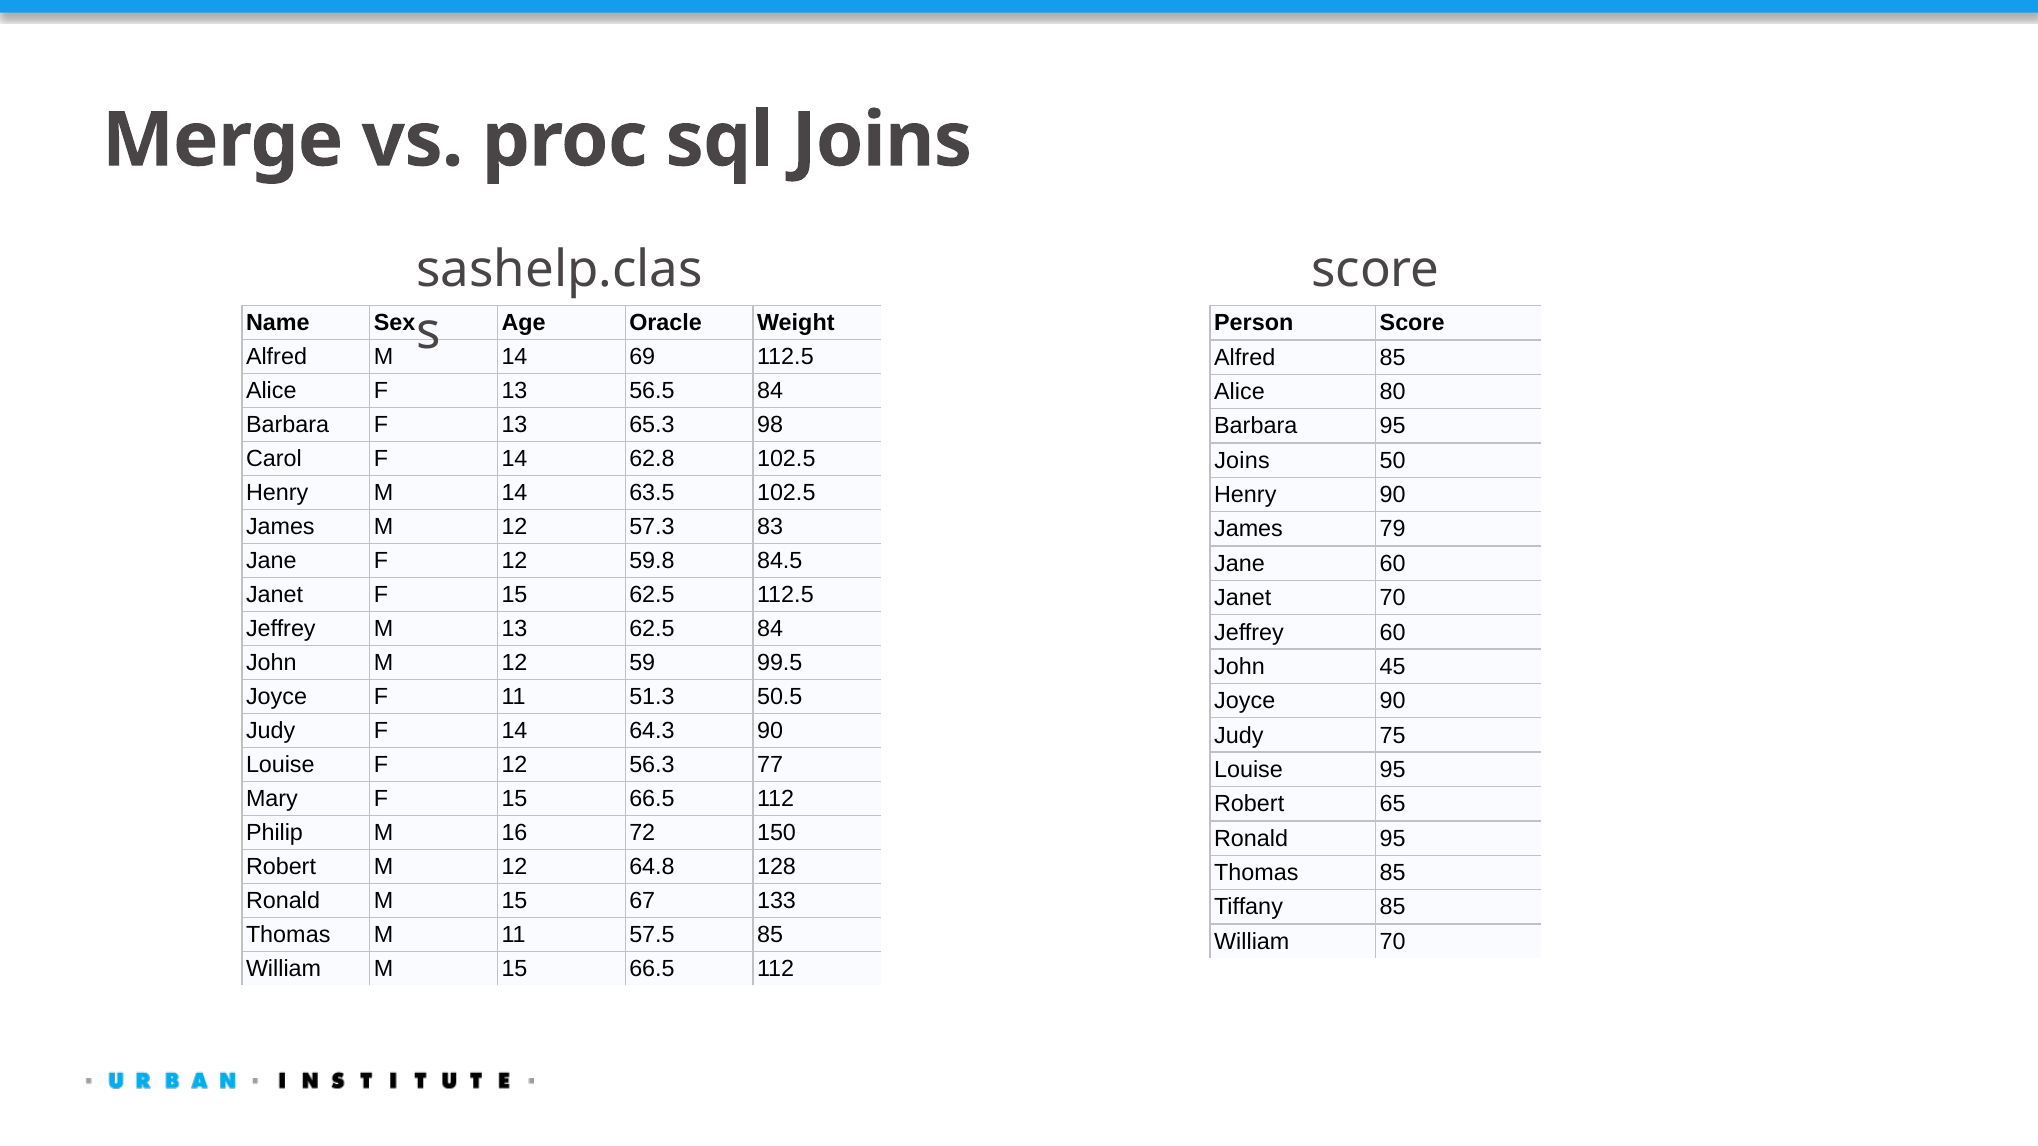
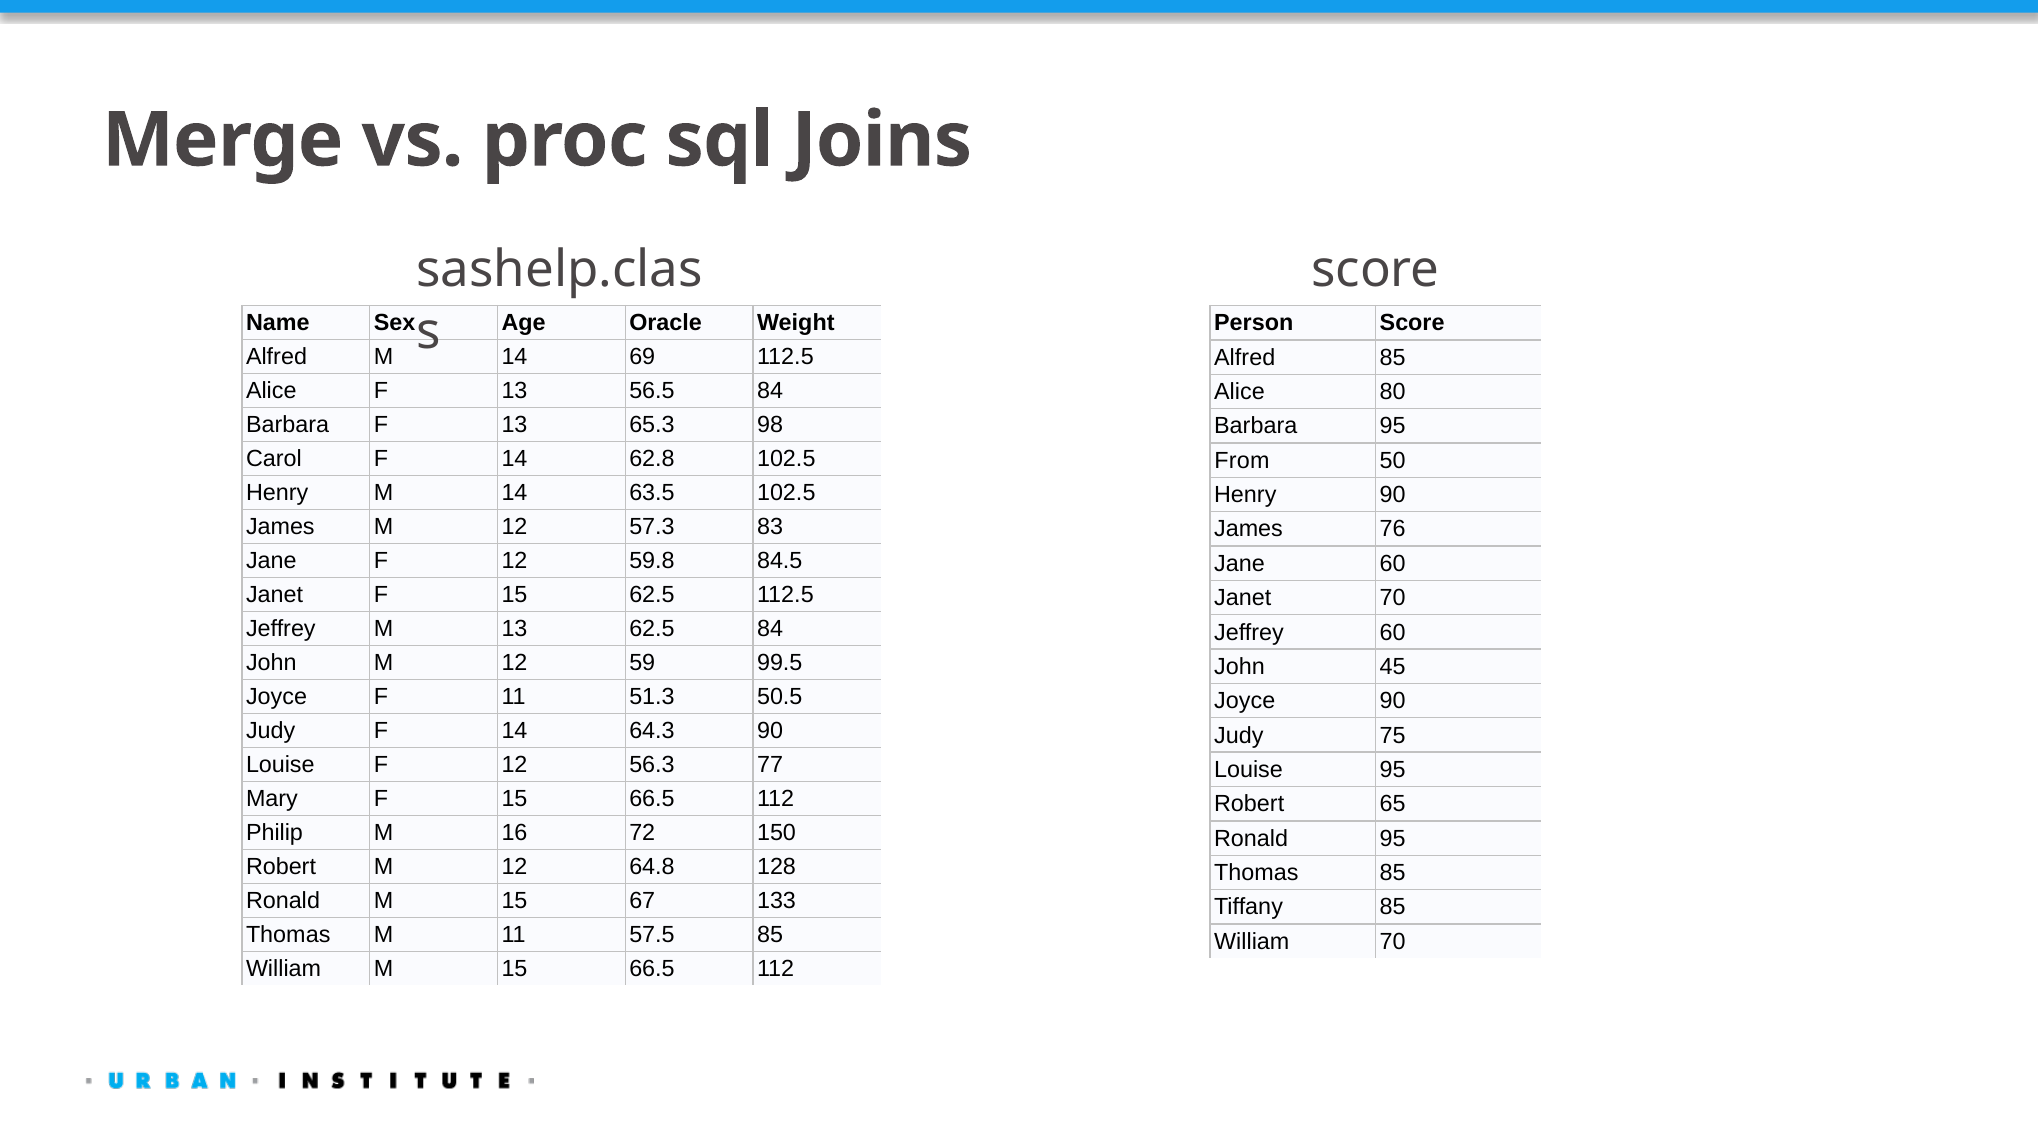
Joins at (1242, 461): Joins -> From
79: 79 -> 76
